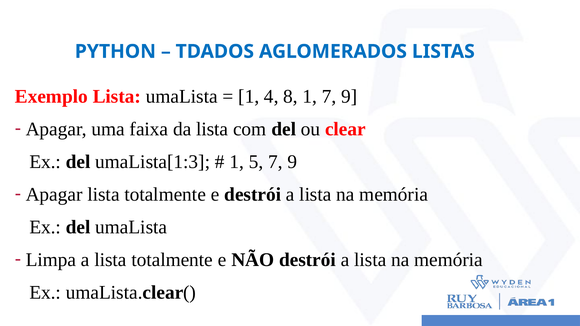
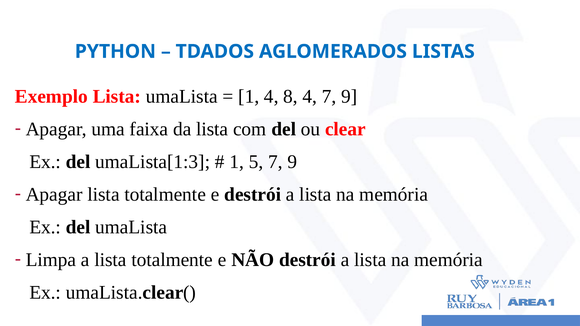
8 1: 1 -> 4
